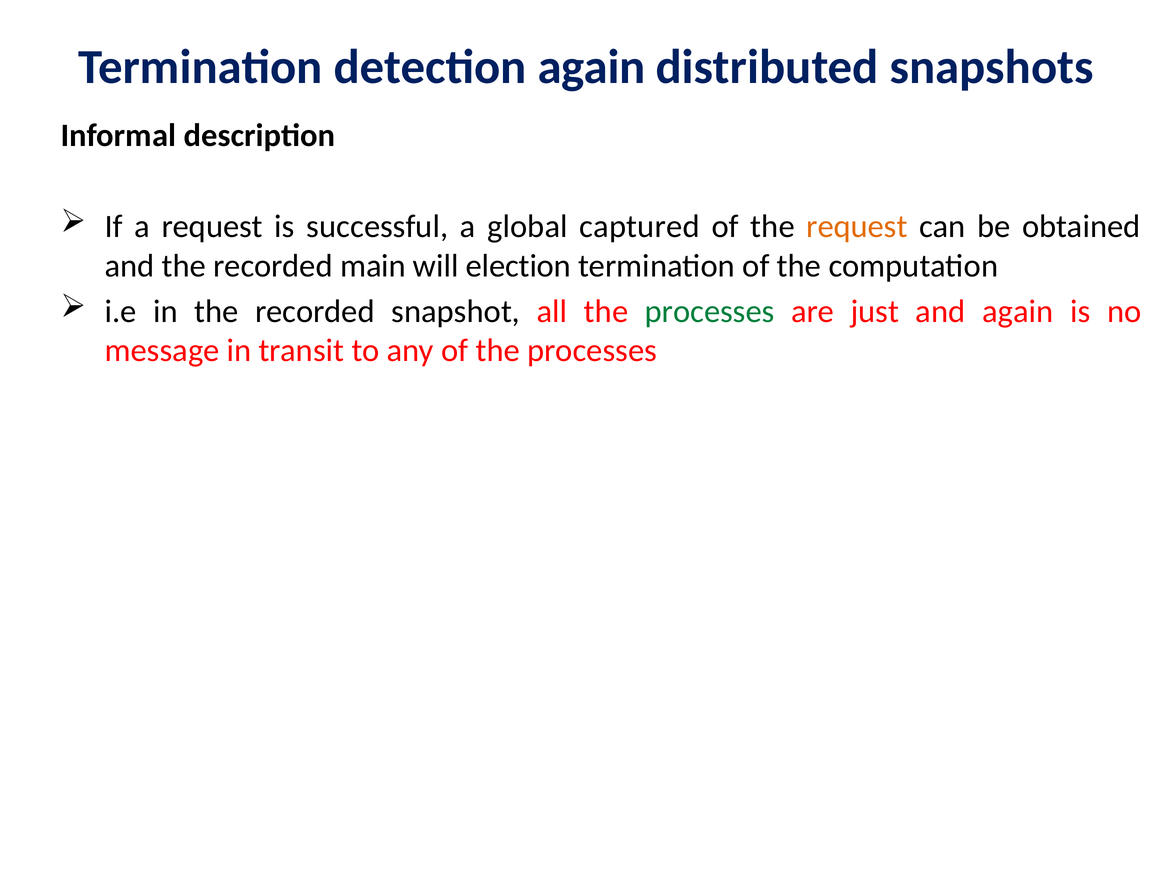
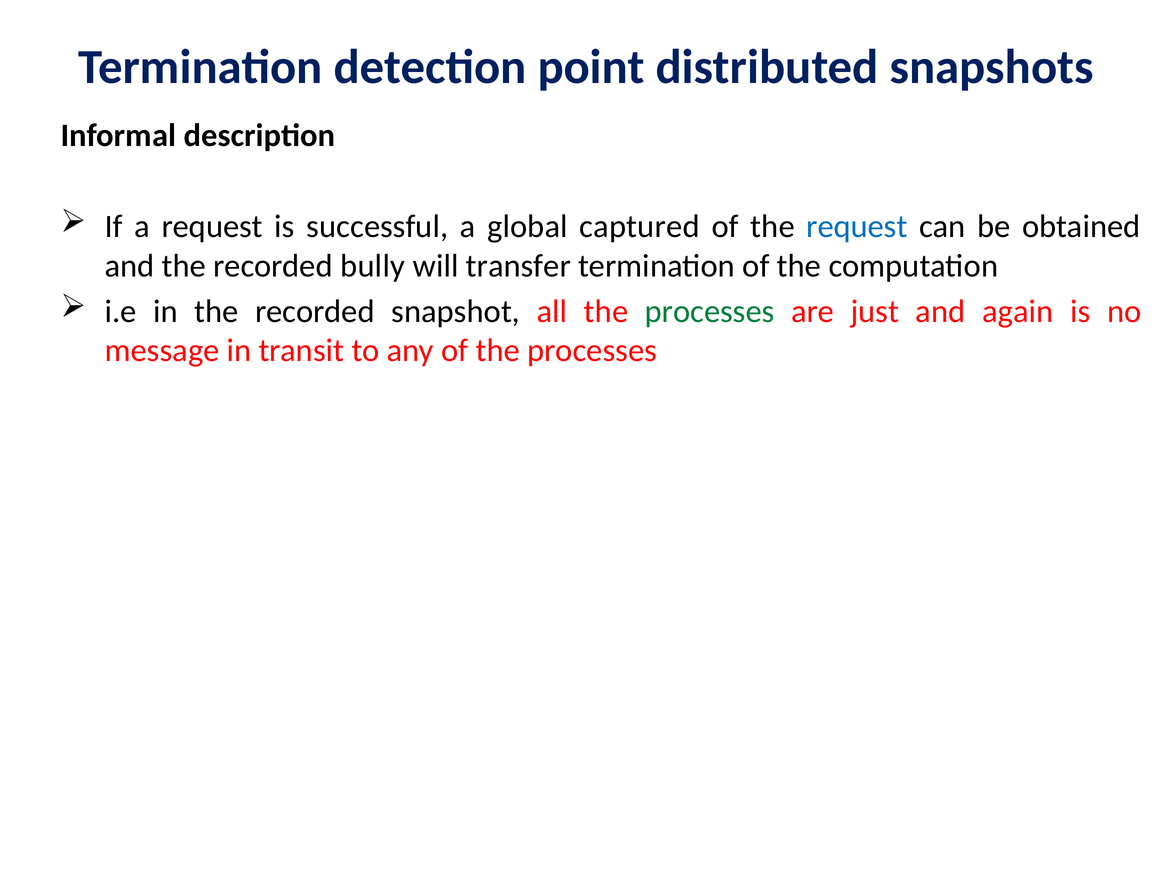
detection again: again -> point
request at (857, 227) colour: orange -> blue
main: main -> bully
election: election -> transfer
